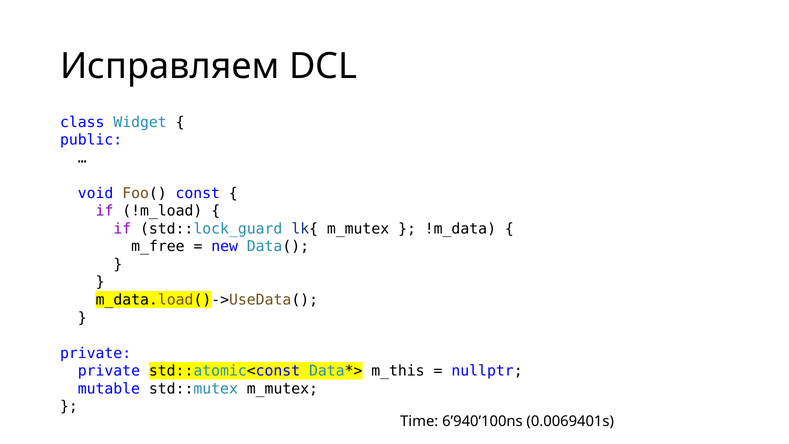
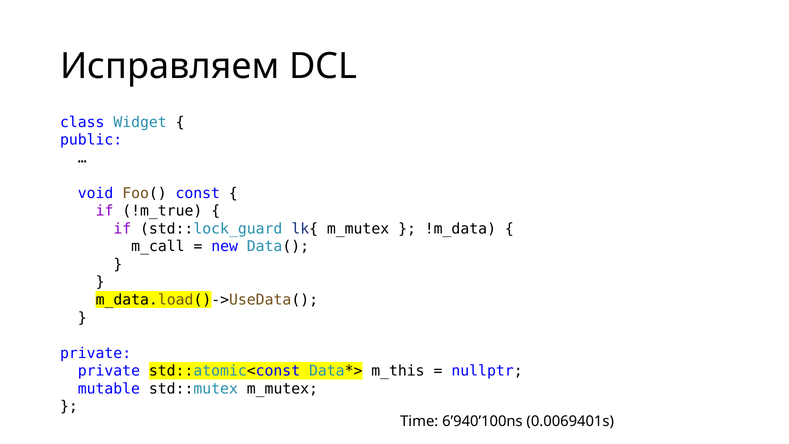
!m_load: !m_load -> !m_true
m_free: m_free -> m_call
